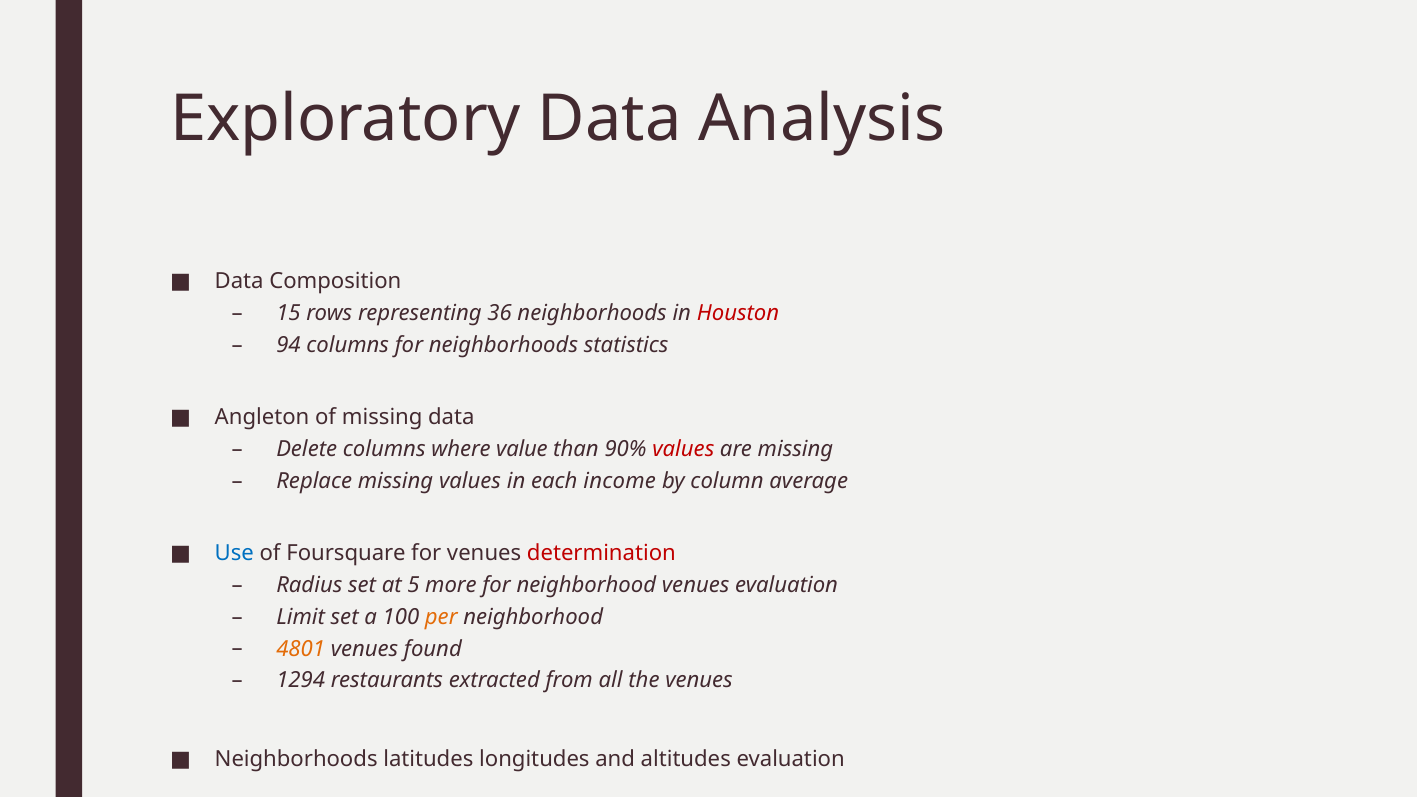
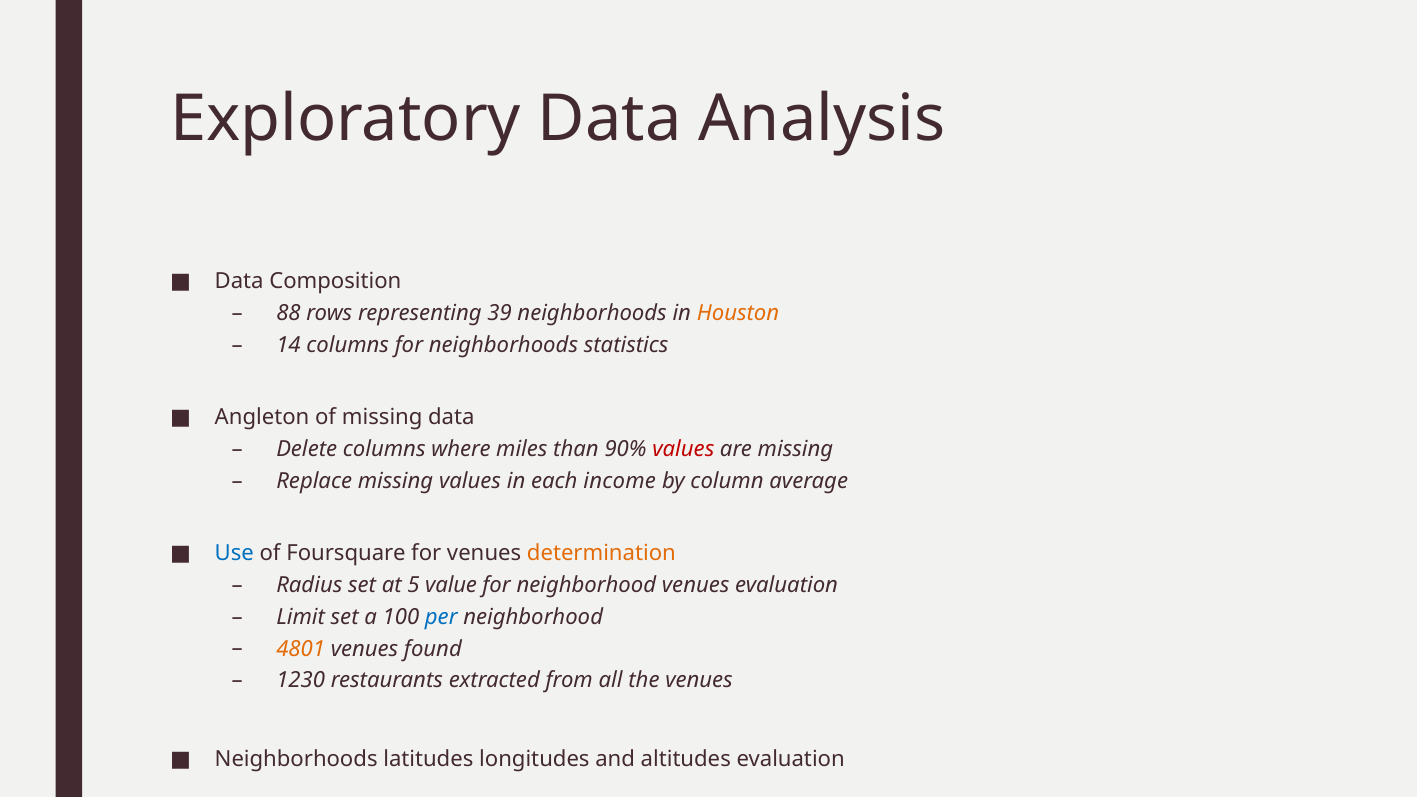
15: 15 -> 88
36: 36 -> 39
Houston colour: red -> orange
94: 94 -> 14
value: value -> miles
determination colour: red -> orange
more: more -> value
per colour: orange -> blue
1294: 1294 -> 1230
